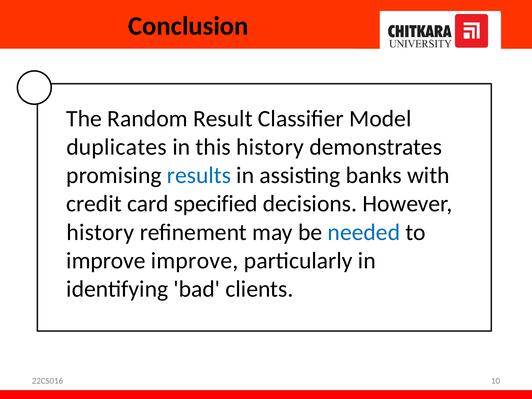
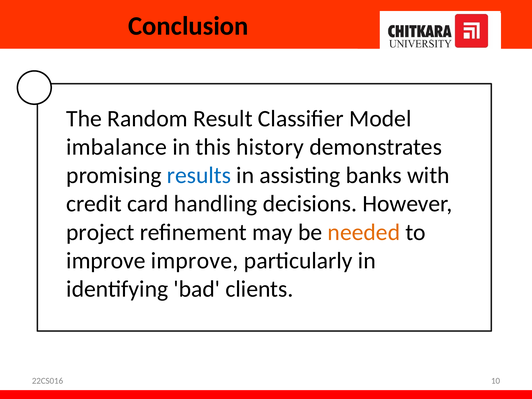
duplicates: duplicates -> imbalance
specified: specified -> handling
history at (100, 232): history -> project
needed colour: blue -> orange
